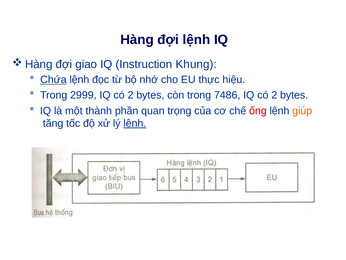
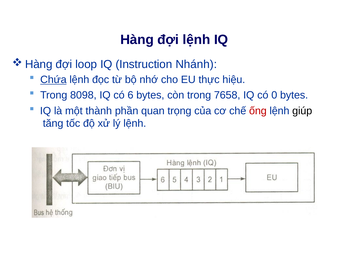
giao: giao -> loop
Khung: Khung -> Nhánh
2999: 2999 -> 8098
2 at (130, 95): 2 -> 6
7486: 7486 -> 7658
2 at (274, 95): 2 -> 0
giúp colour: orange -> black
lệnh at (135, 123) underline: present -> none
